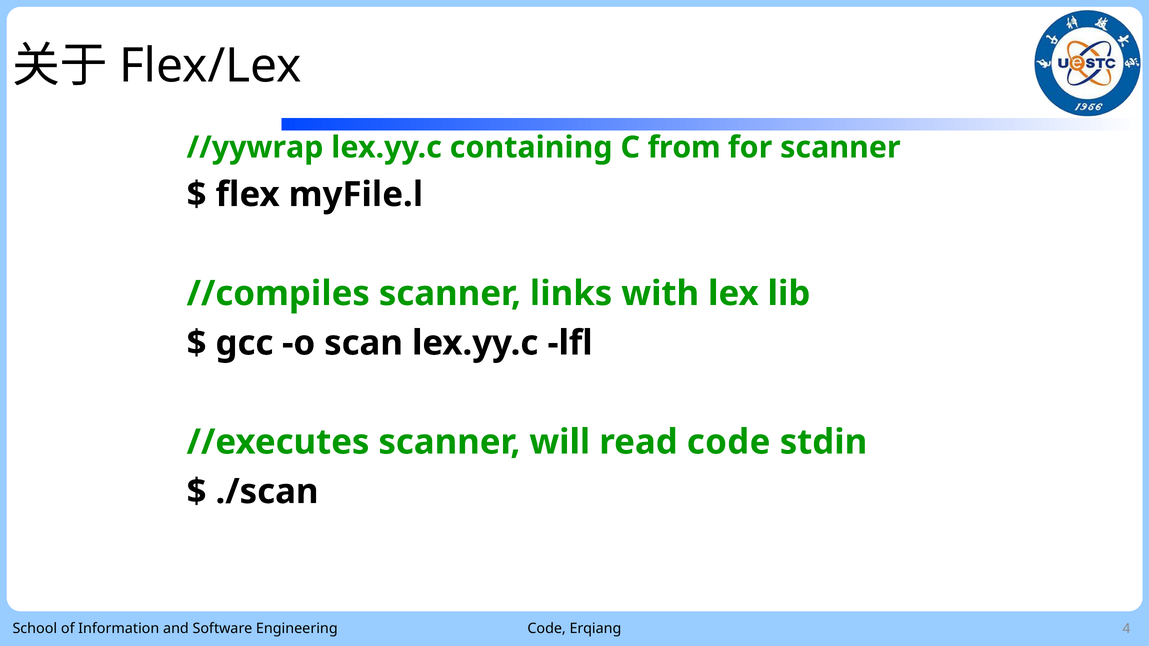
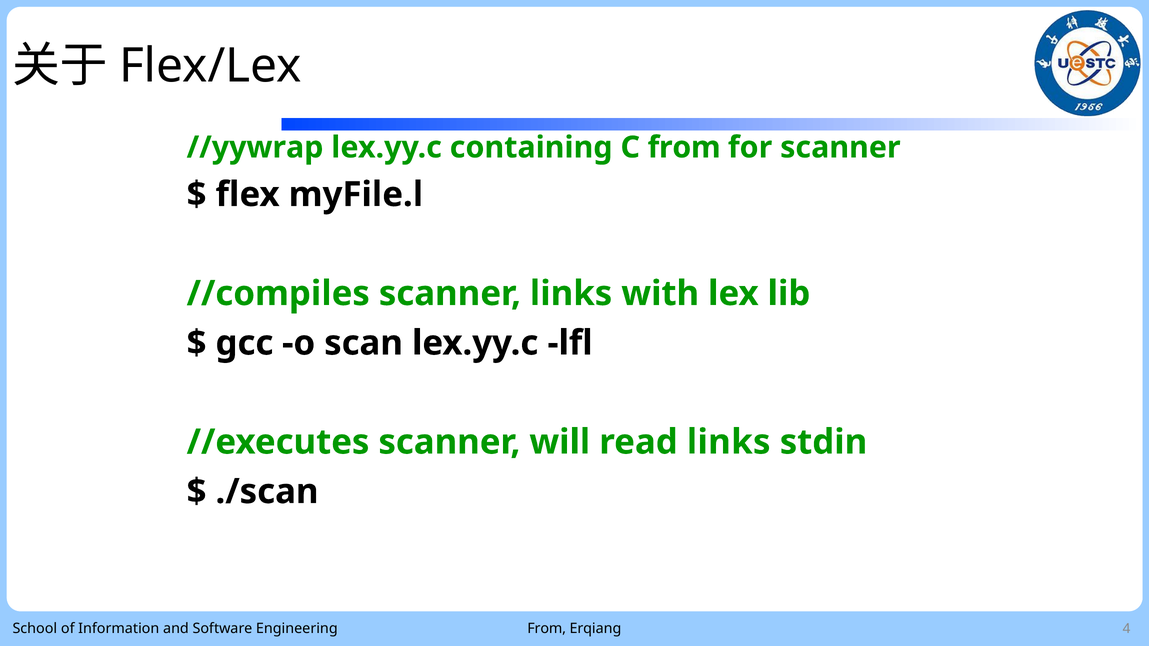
read code: code -> links
Code at (547, 629): Code -> From
